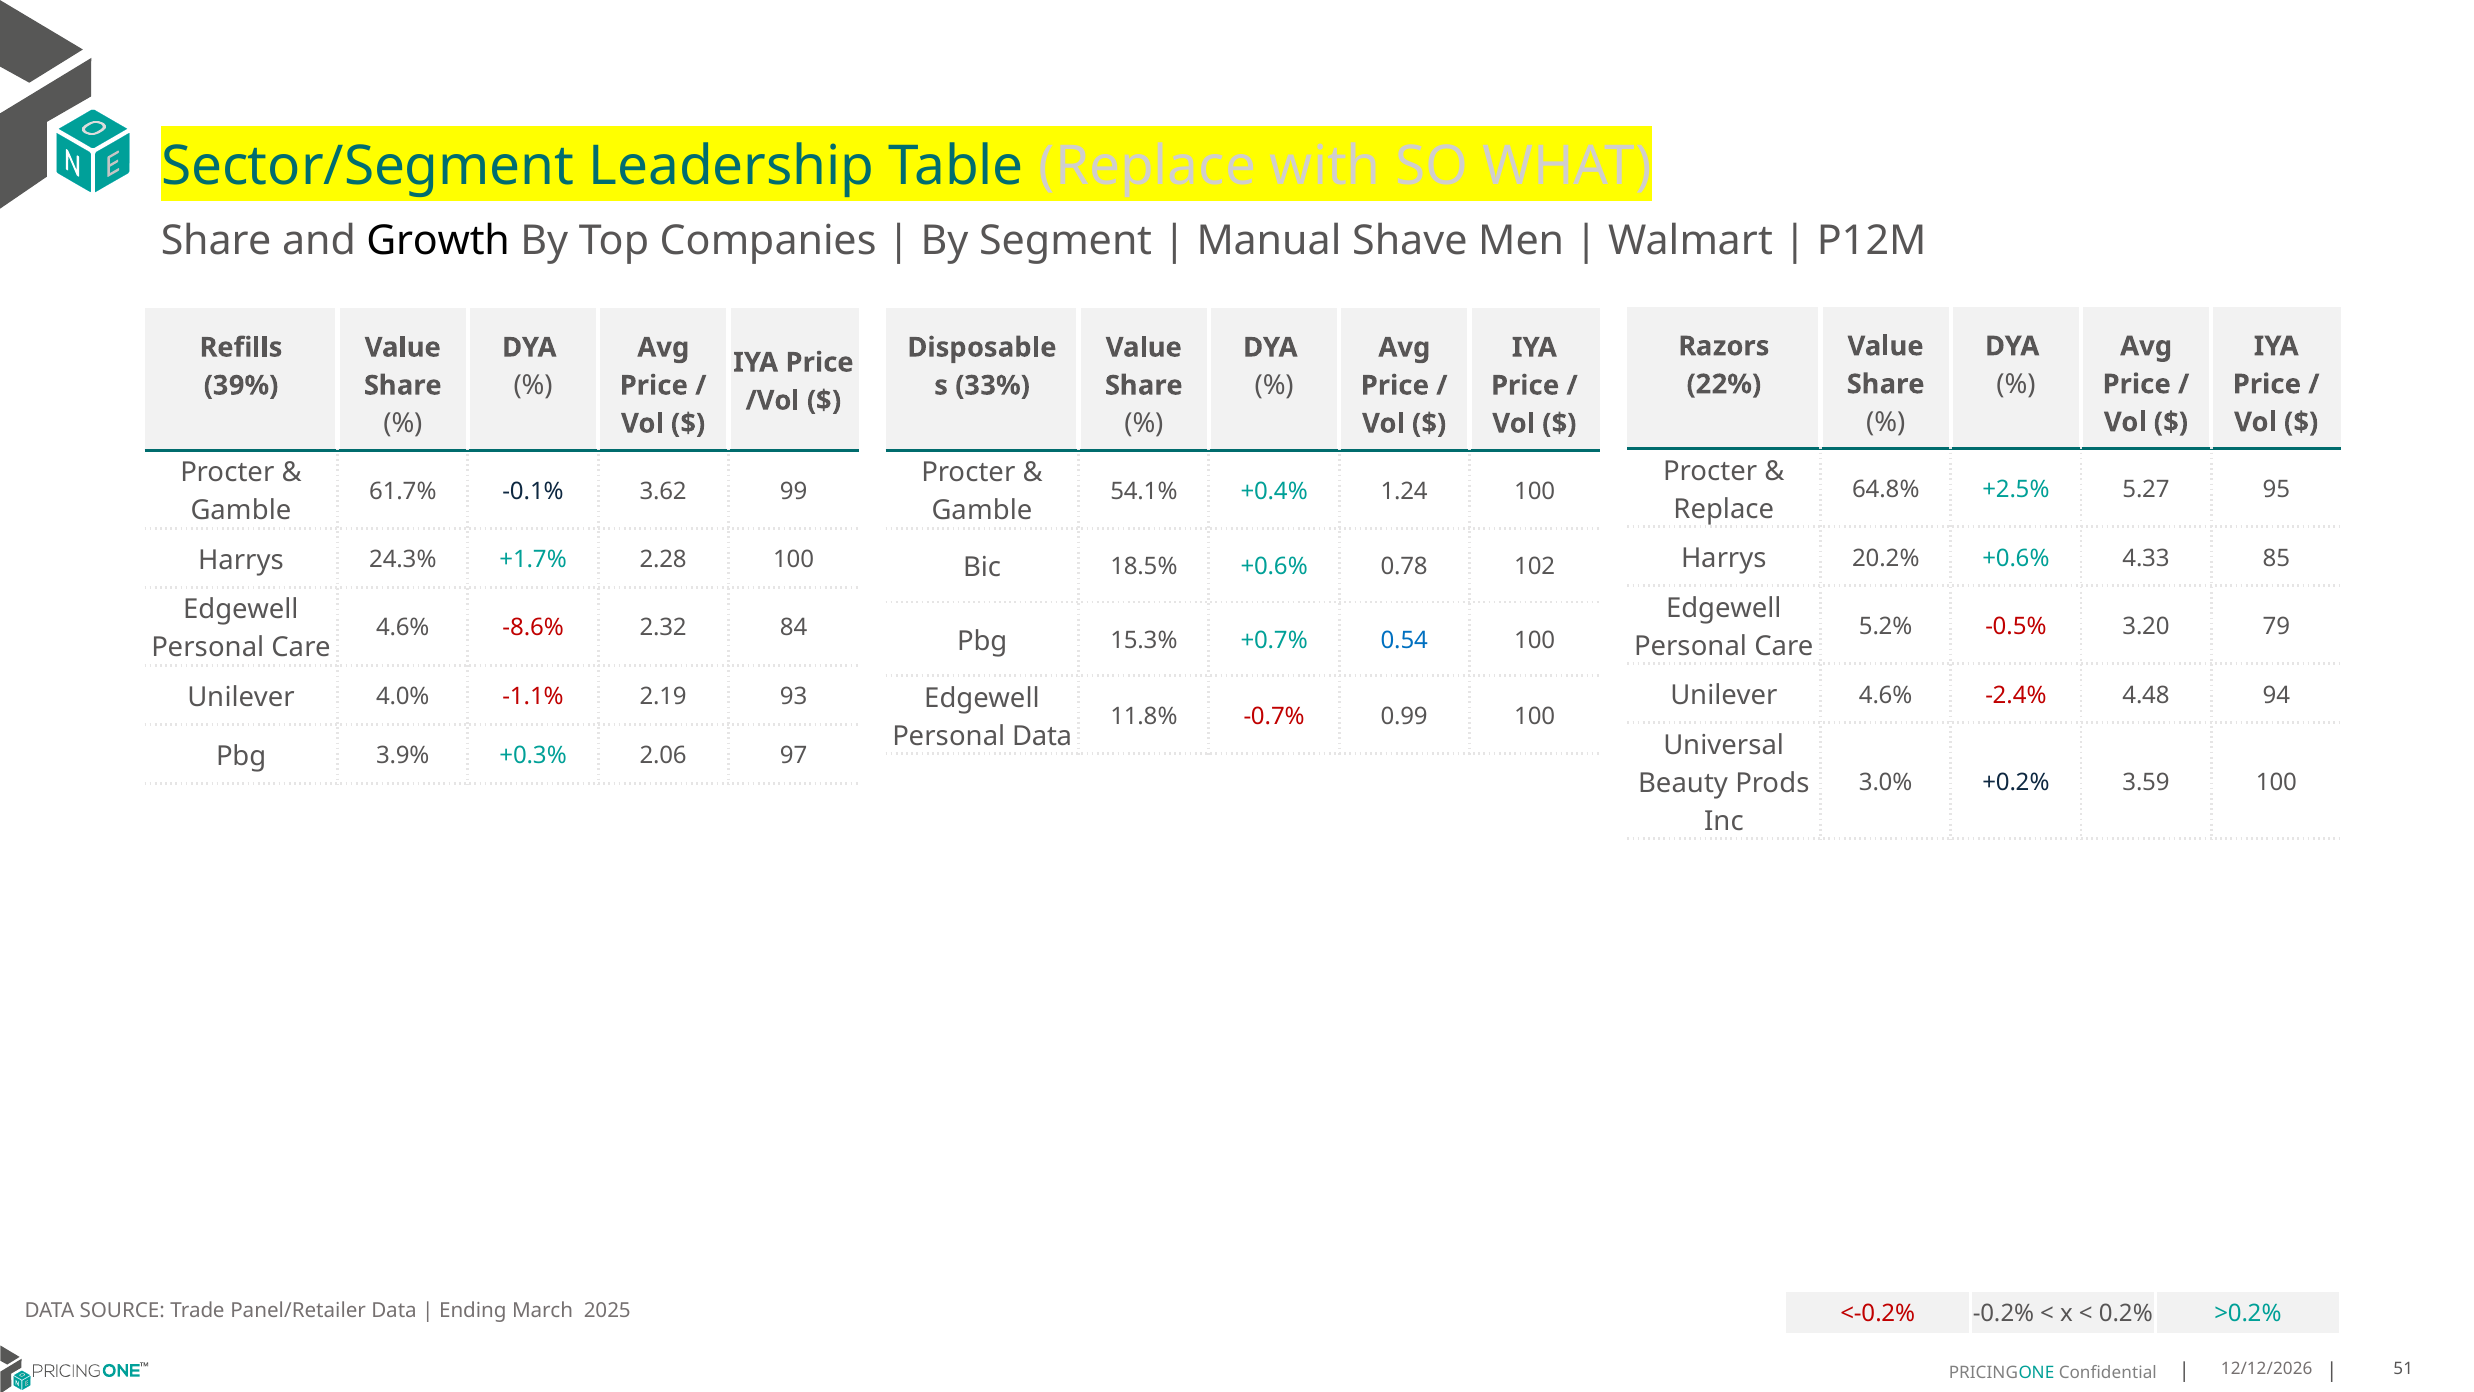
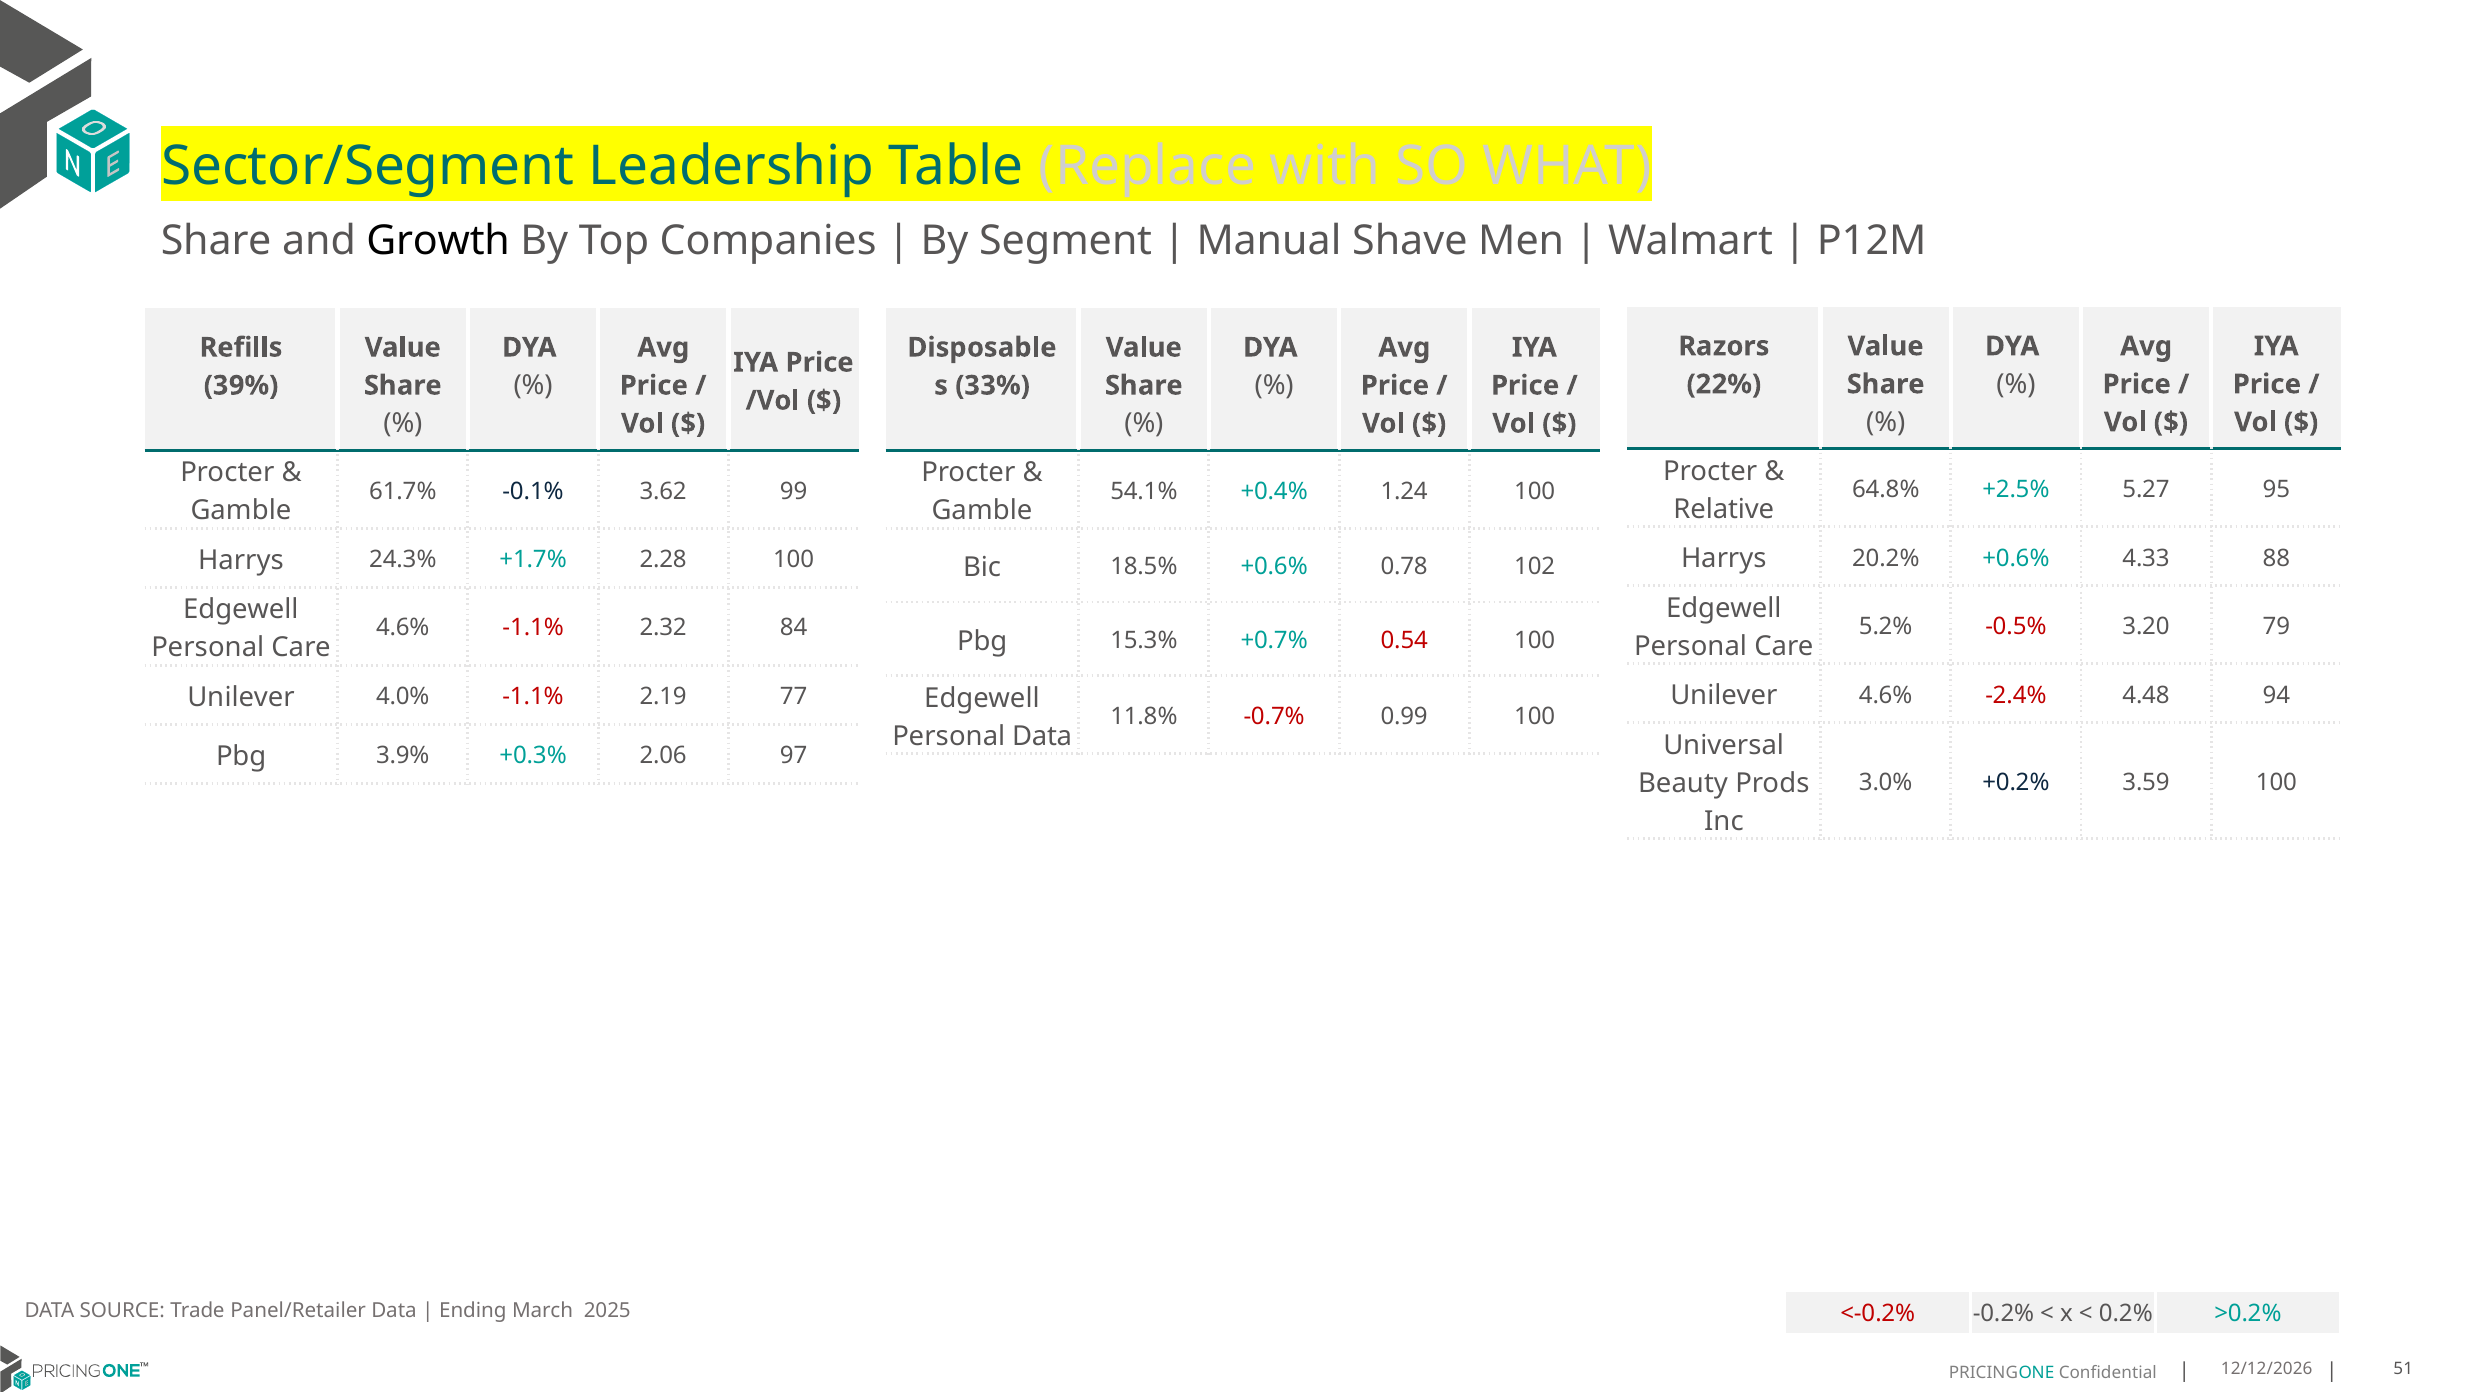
Replace at (1724, 509): Replace -> Relative
85: 85 -> 88
4.6% -8.6%: -8.6% -> -1.1%
0.54 colour: blue -> red
93: 93 -> 77
